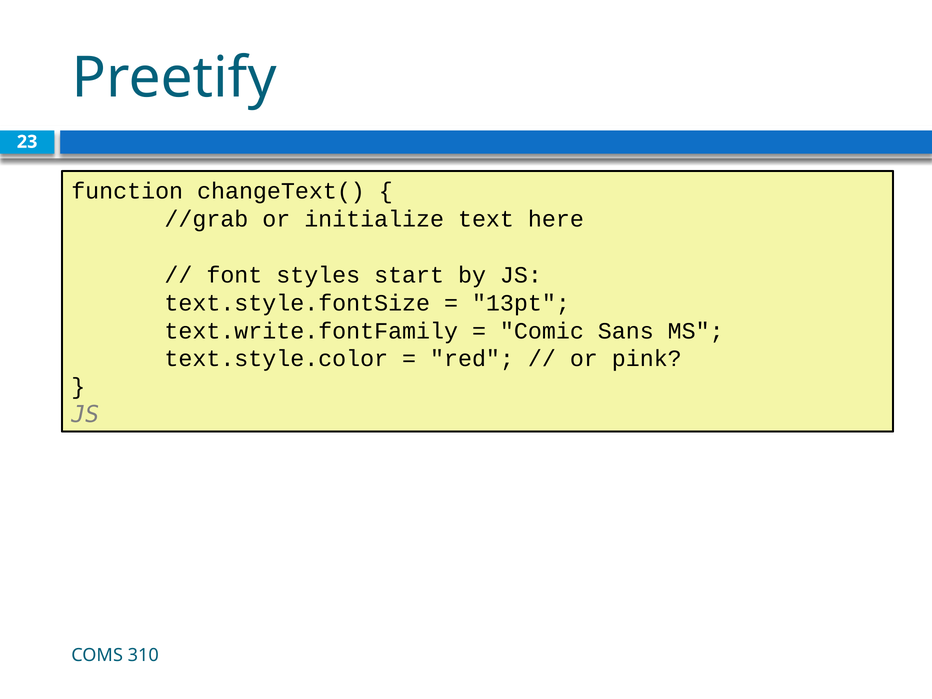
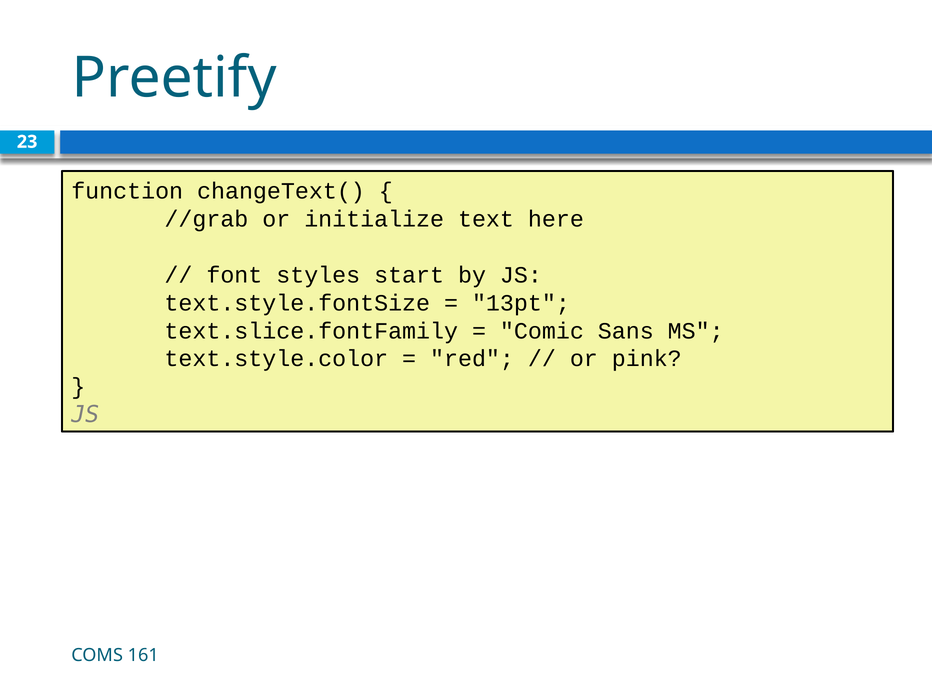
text.write.fontFamily: text.write.fontFamily -> text.slice.fontFamily
310: 310 -> 161
